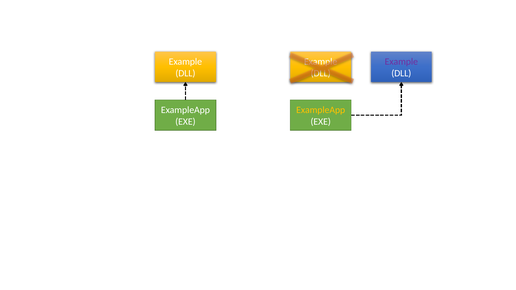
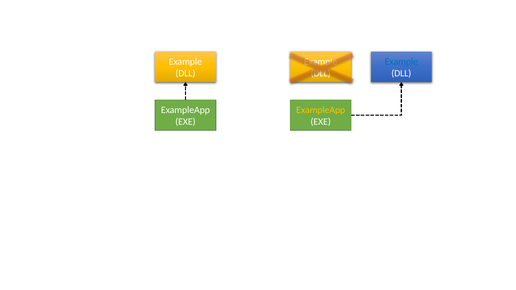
Example at (401, 62) colour: purple -> blue
